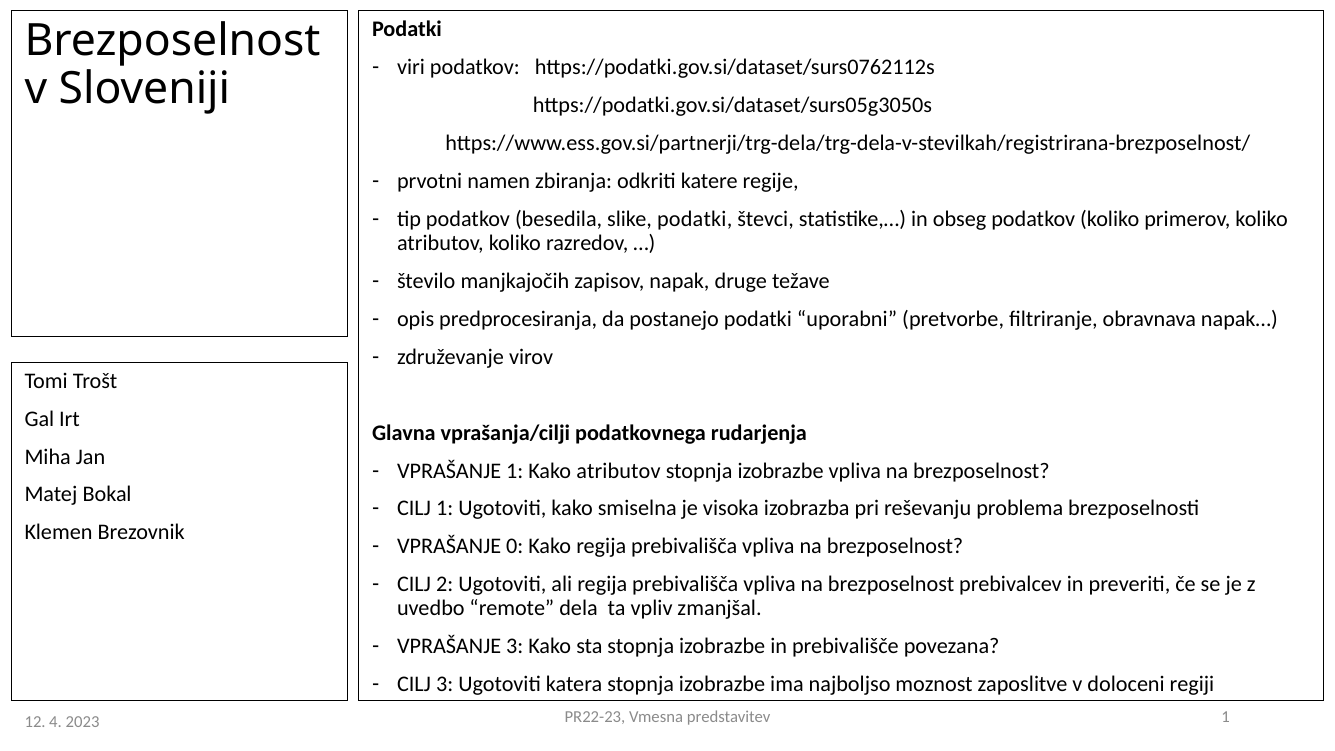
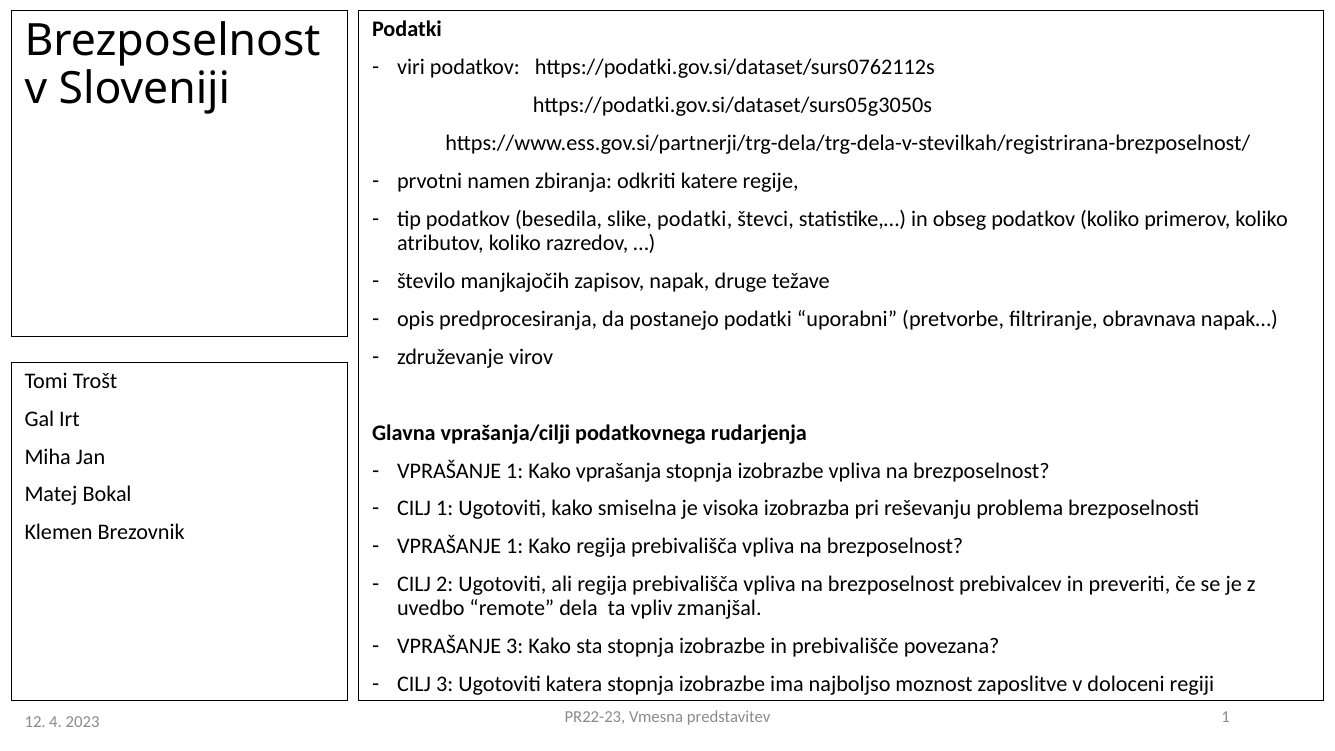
Kako atributov: atributov -> vprašanja
0 at (515, 547): 0 -> 1
